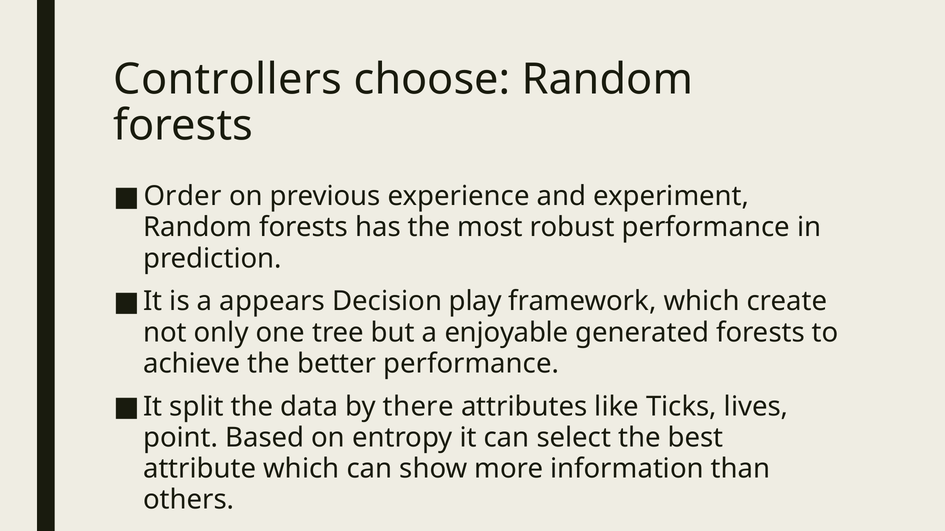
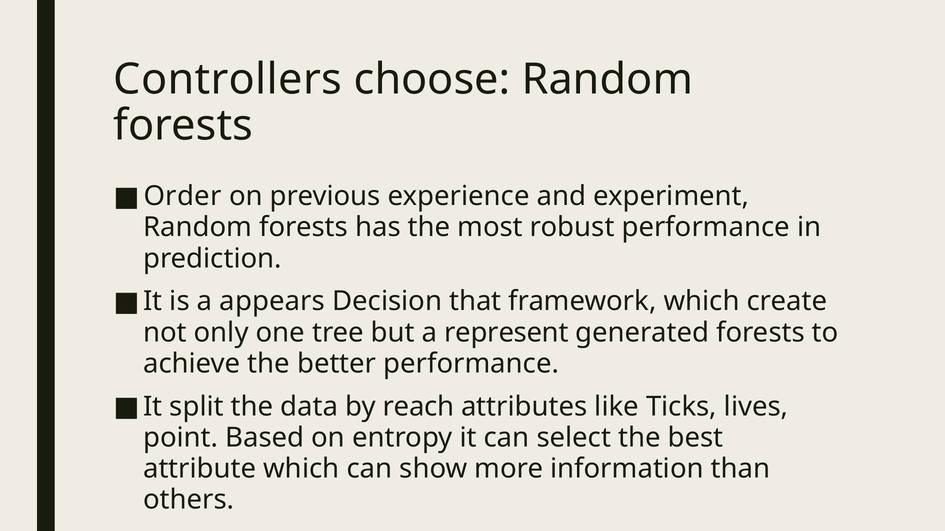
play: play -> that
enjoyable: enjoyable -> represent
there: there -> reach
